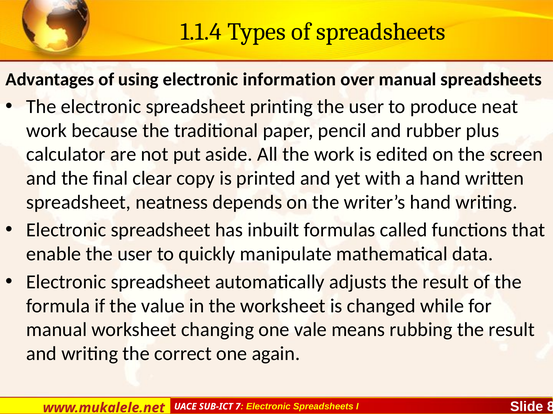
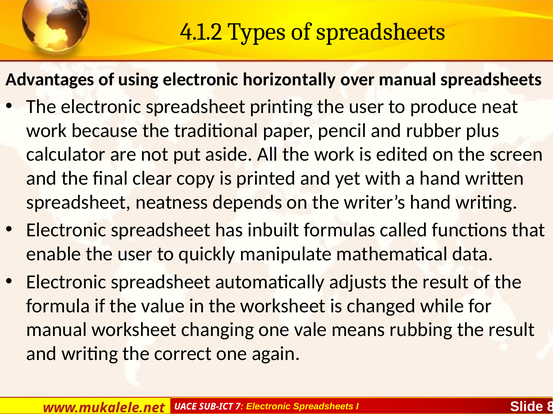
1.1.4: 1.1.4 -> 4.1.2
information: information -> horizontally
